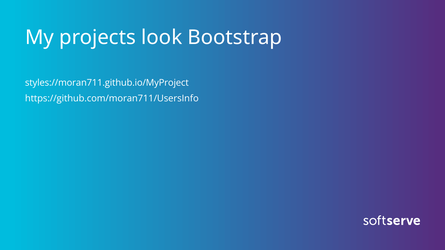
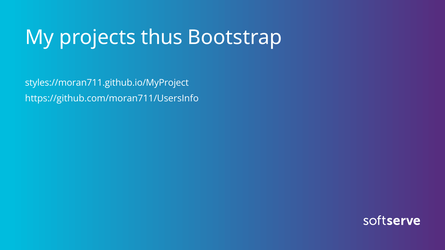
look: look -> thus
